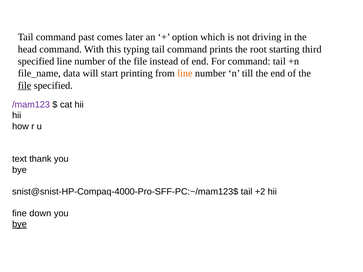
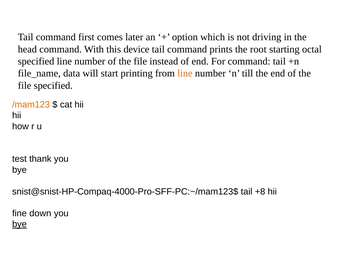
past: past -> first
typing: typing -> device
third: third -> octal
file at (25, 86) underline: present -> none
/mam123 colour: purple -> orange
text: text -> test
+2: +2 -> +8
